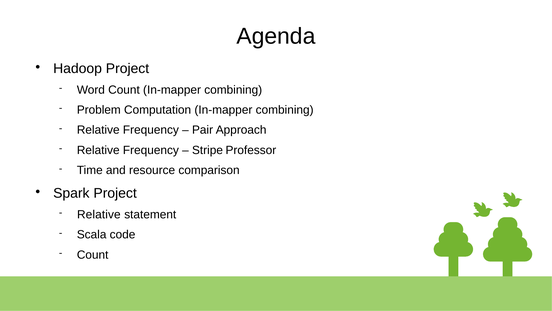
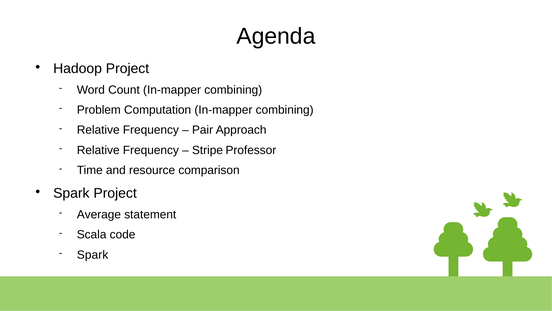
Relative at (99, 214): Relative -> Average
Count at (93, 254): Count -> Spark
